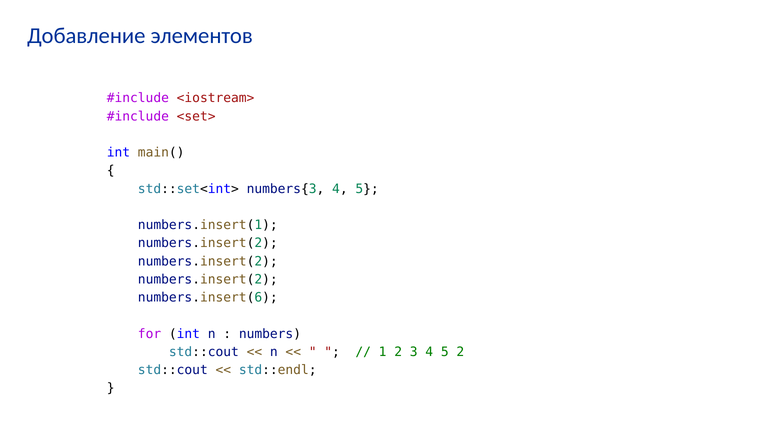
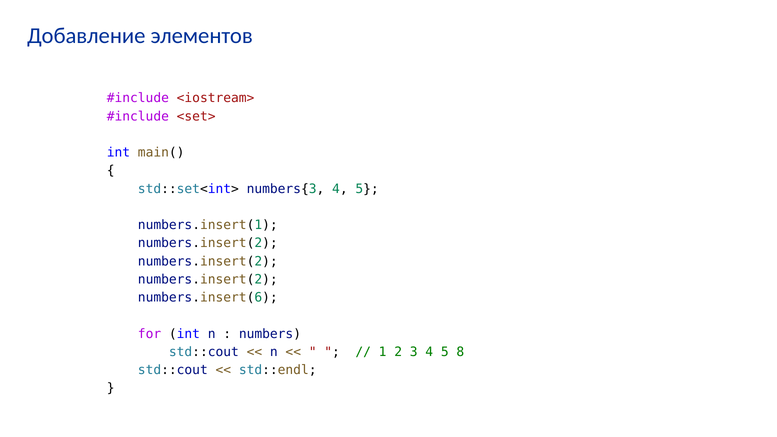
5 2: 2 -> 8
